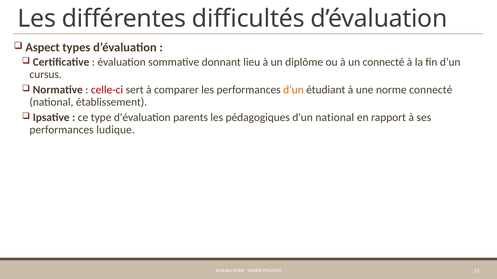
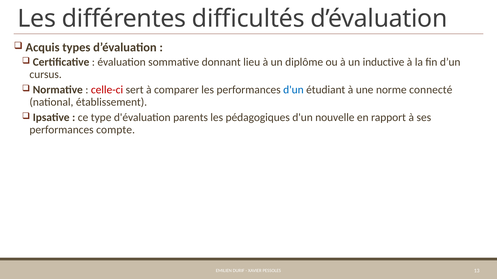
Aspect: Aspect -> Acquis
un connecté: connecté -> inductive
d'un at (293, 90) colour: orange -> blue
d'un national: national -> nouvelle
ludique: ludique -> compte
